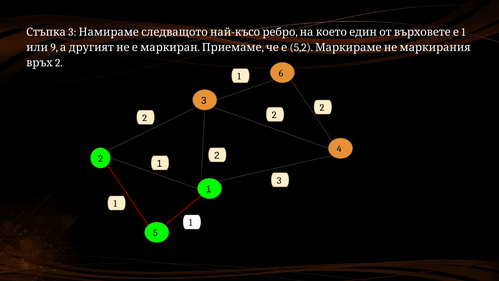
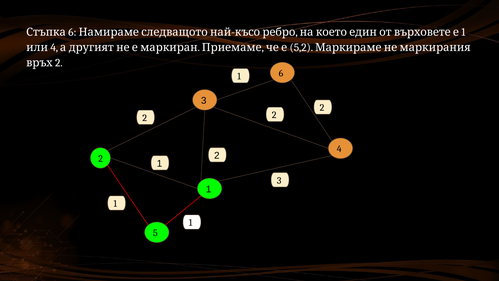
3 at (72, 32): 3 -> 6
9 at (54, 47): 9 -> 4
